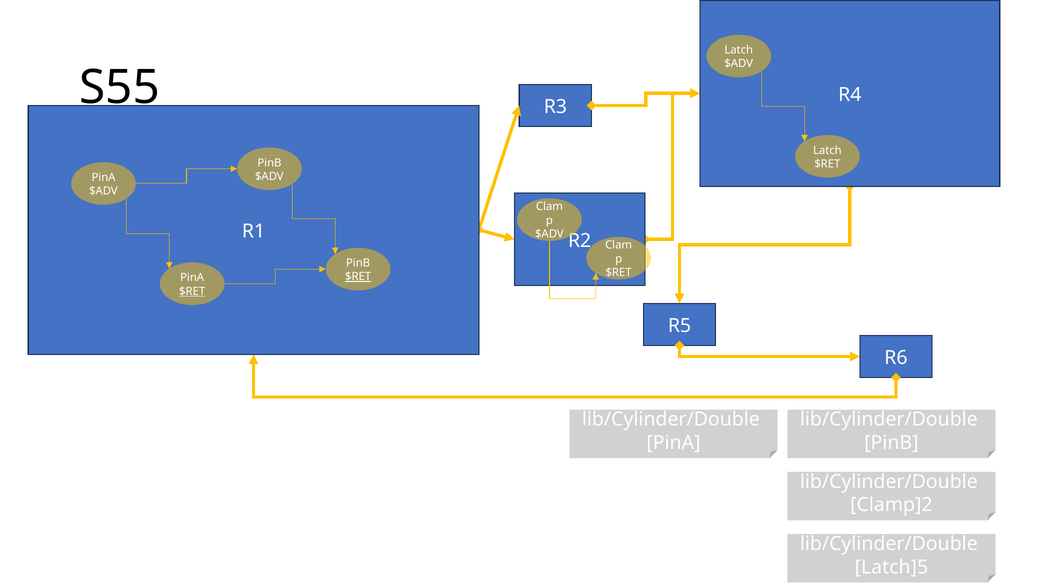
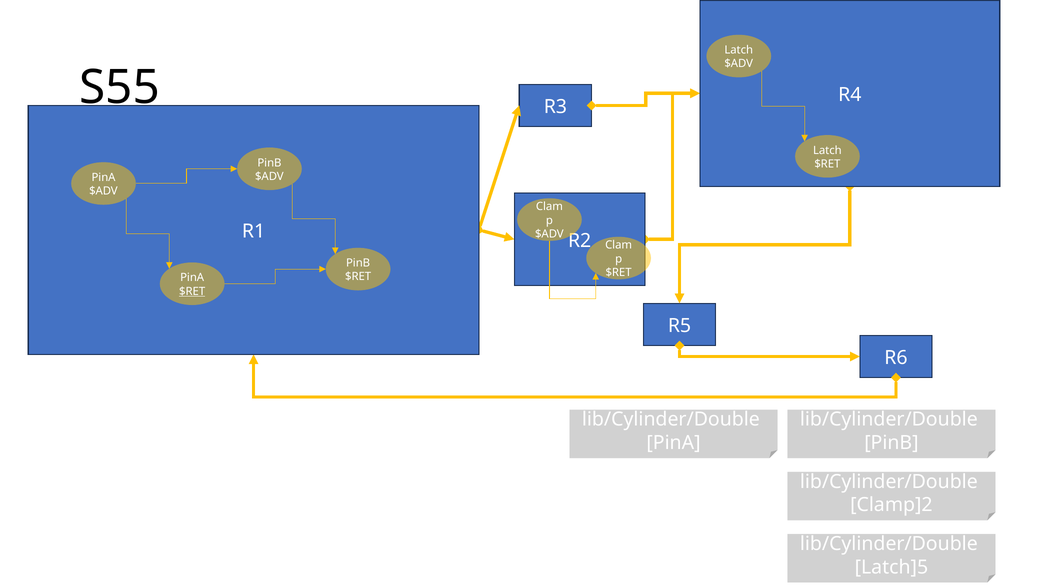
$RET at (358, 277) underline: present -> none
